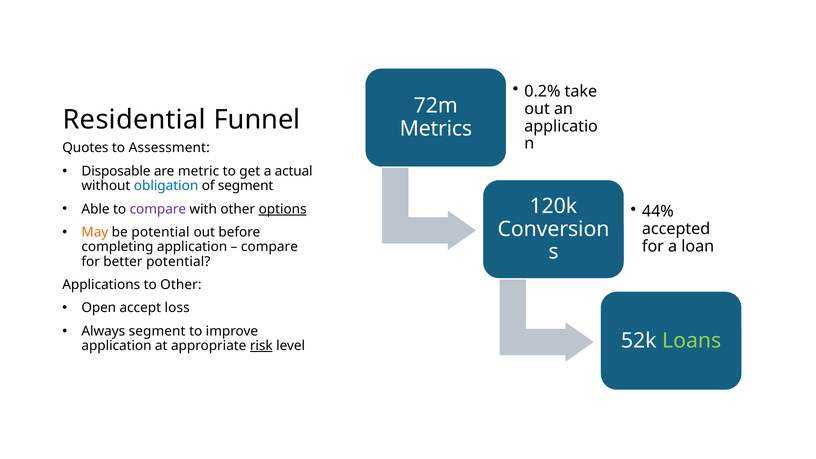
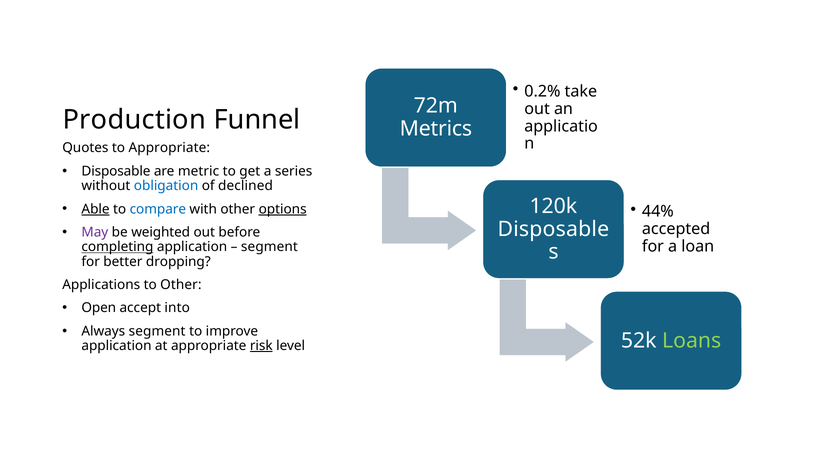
Residential: Residential -> Production
to Assessment: Assessment -> Appropriate
actual: actual -> series
of segment: segment -> declined
Able underline: none -> present
compare at (158, 209) colour: purple -> blue
Conversion at (553, 229): Conversion -> Disposable
May colour: orange -> purple
be potential: potential -> weighted
completing underline: none -> present
compare at (269, 247): compare -> segment
better potential: potential -> dropping
loss: loss -> into
